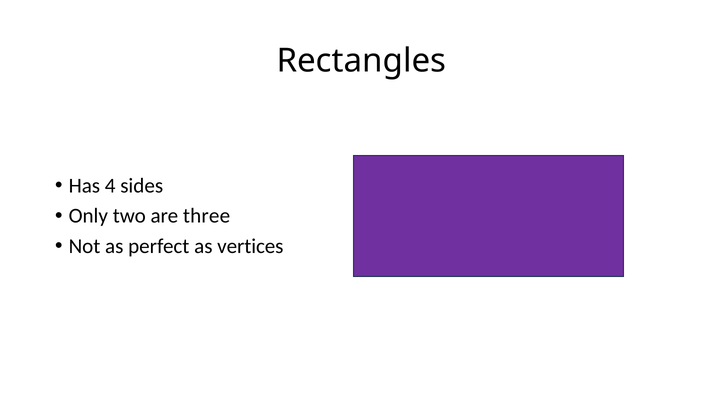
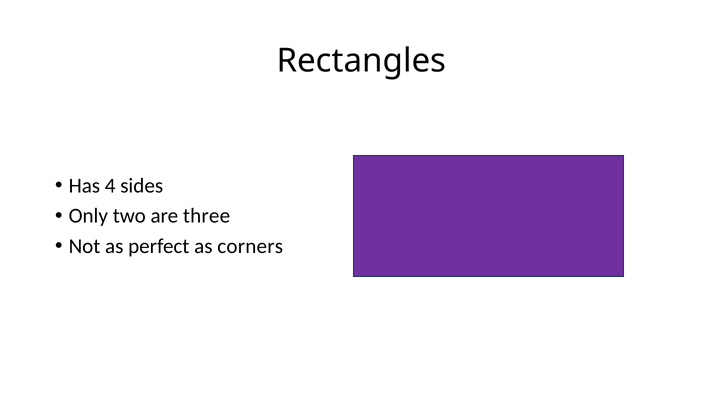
vertices: vertices -> corners
